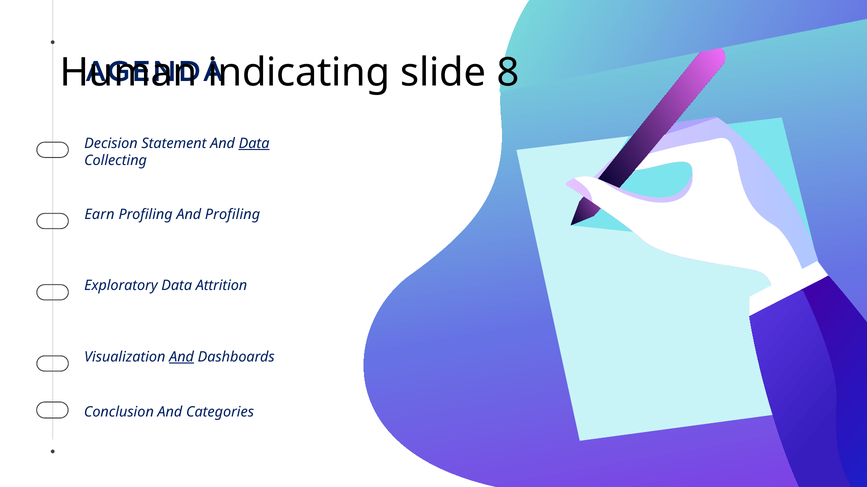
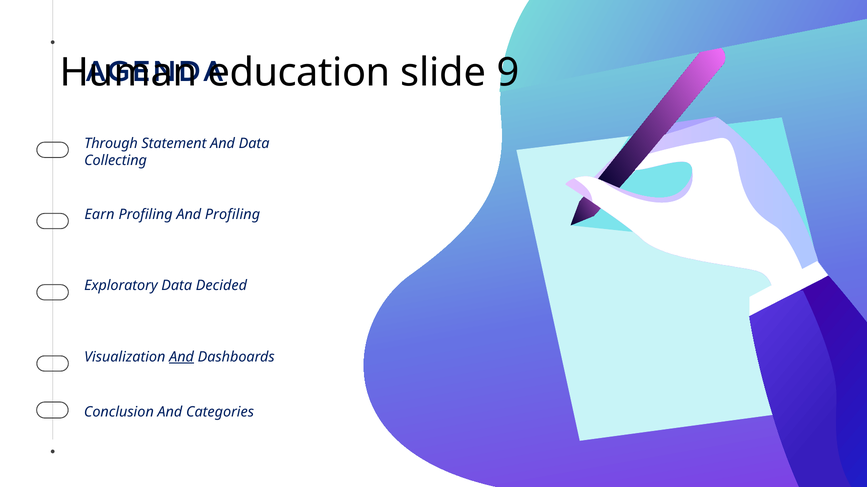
indicating: indicating -> education
8: 8 -> 9
Decision: Decision -> Through
Data at (254, 143) underline: present -> none
Attrition: Attrition -> Decided
